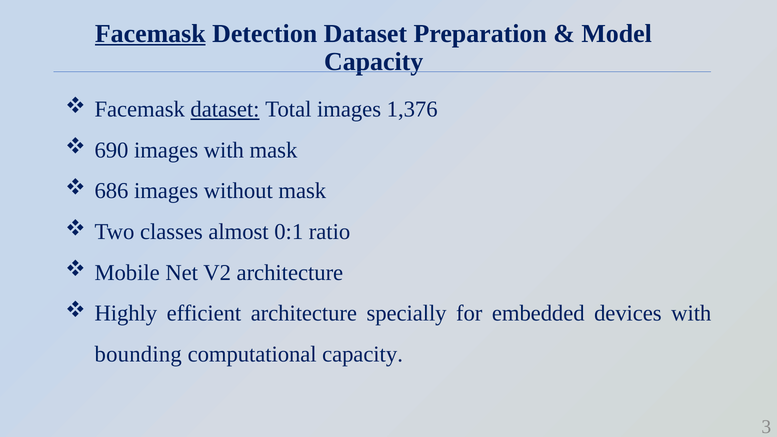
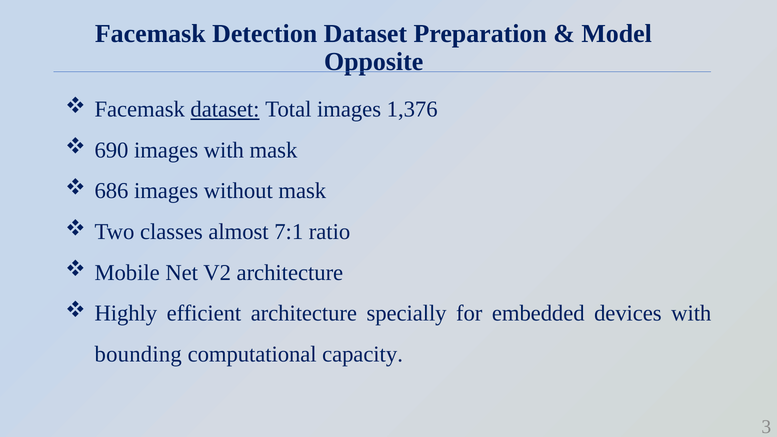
Facemask at (150, 34) underline: present -> none
Capacity at (374, 62): Capacity -> Opposite
0:1: 0:1 -> 7:1
